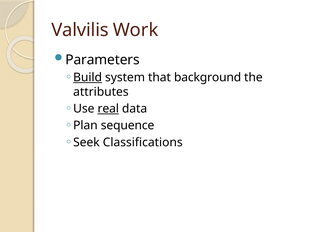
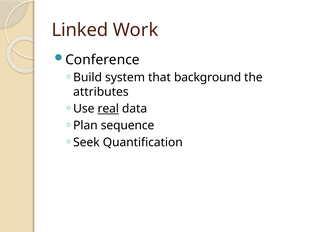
Valvilis: Valvilis -> Linked
Parameters: Parameters -> Conference
Build underline: present -> none
Classifications: Classifications -> Quantification
